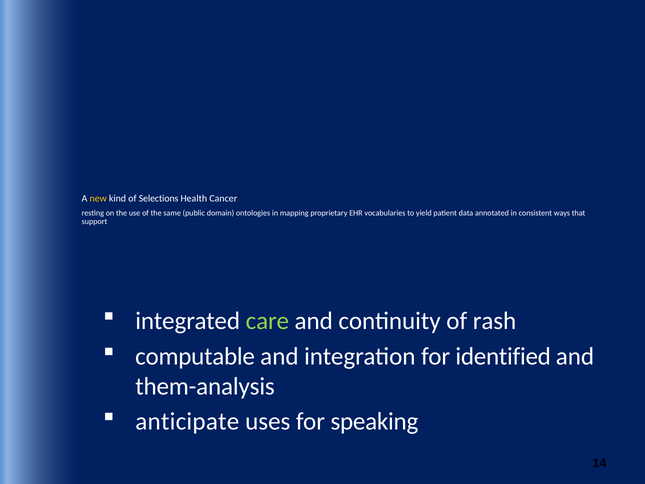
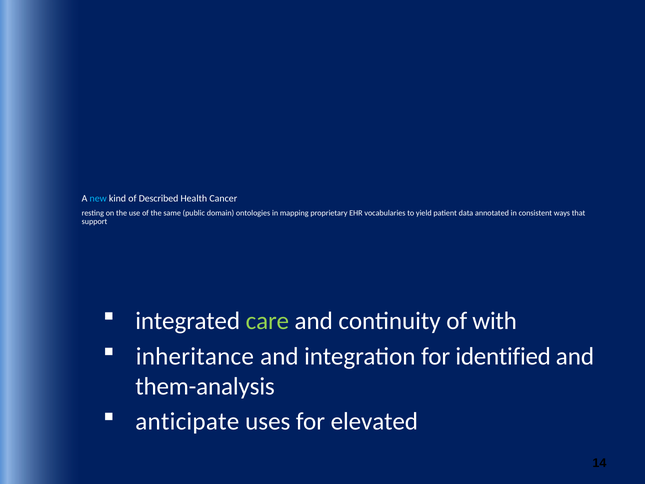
new colour: yellow -> light blue
Selections: Selections -> Described
rash: rash -> with
computable: computable -> inheritance
speaking: speaking -> elevated
